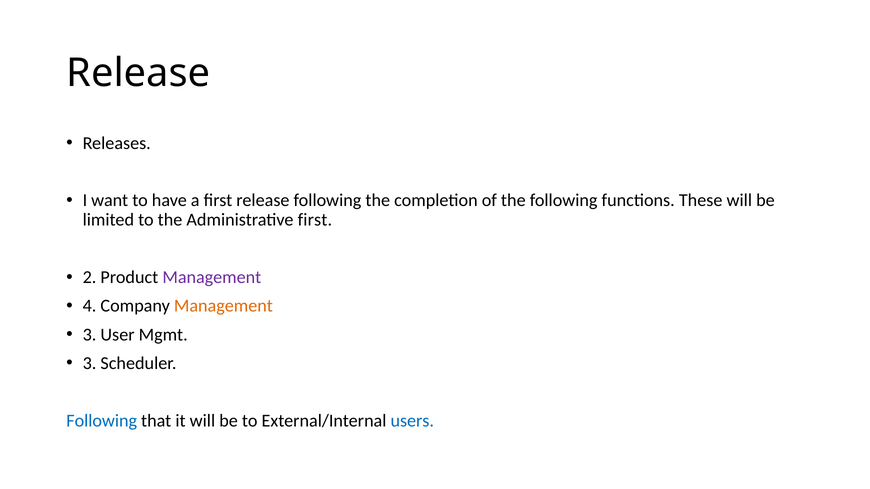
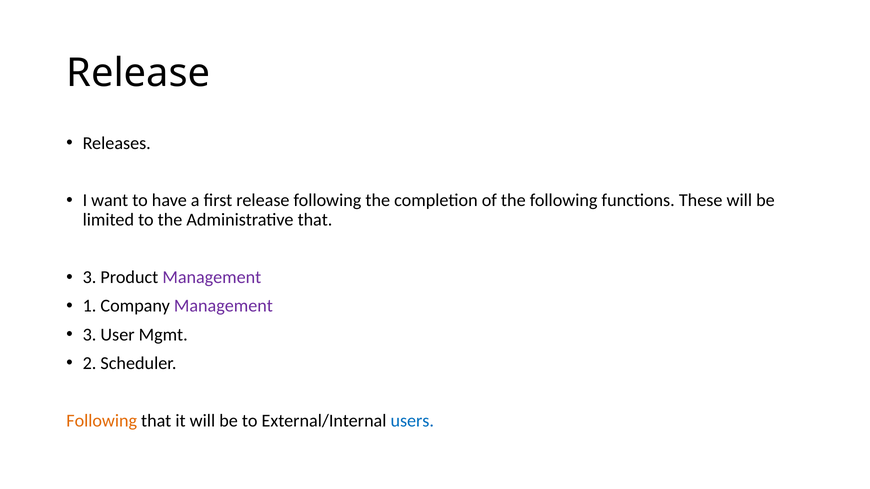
Administrative first: first -> that
2 at (90, 278): 2 -> 3
4: 4 -> 1
Management at (223, 306) colour: orange -> purple
3 at (90, 364): 3 -> 2
Following at (102, 421) colour: blue -> orange
